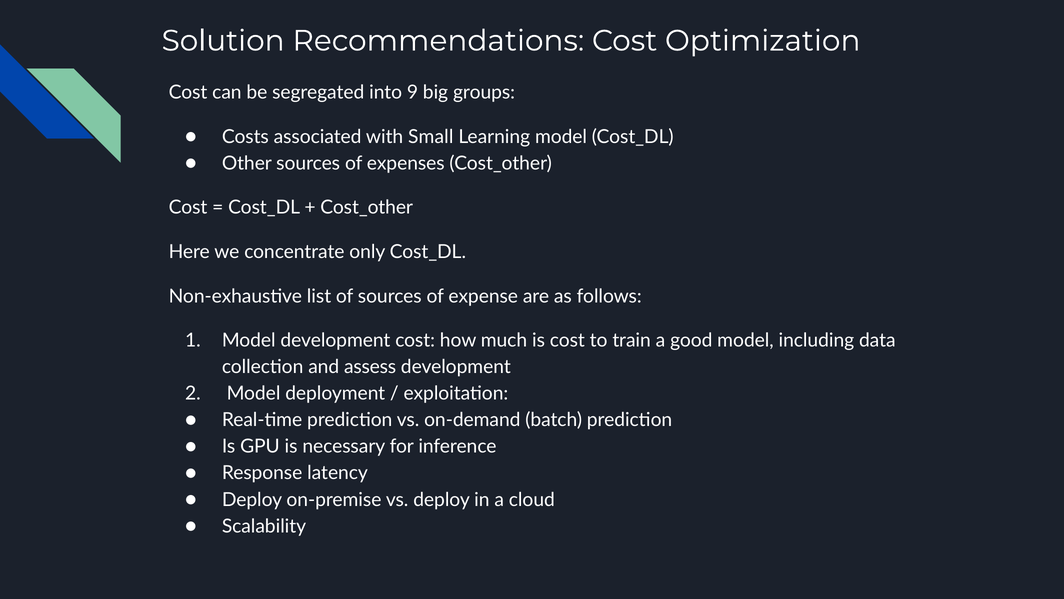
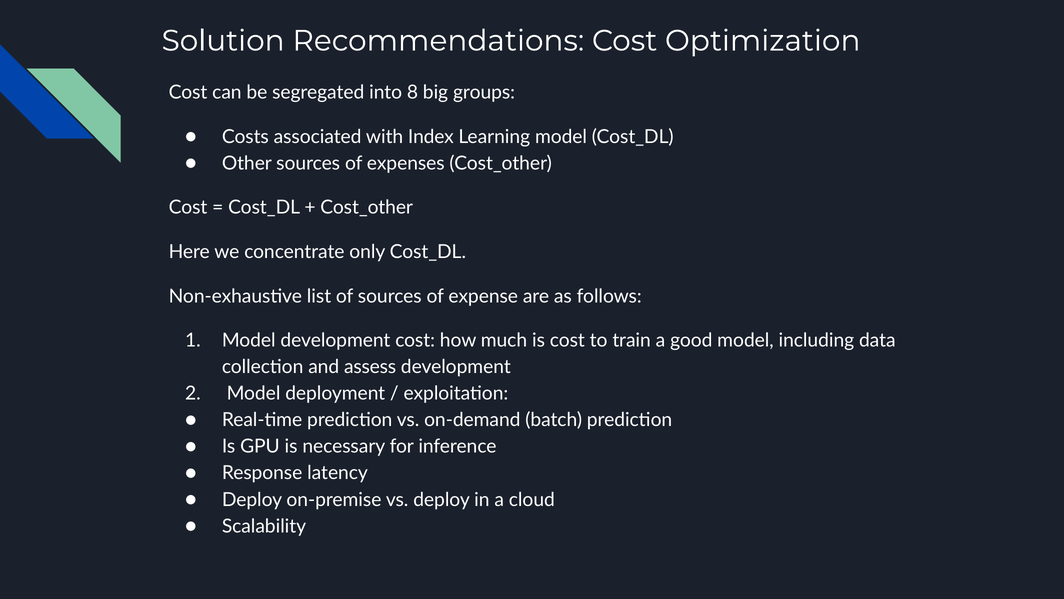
9: 9 -> 8
Small: Small -> Index
